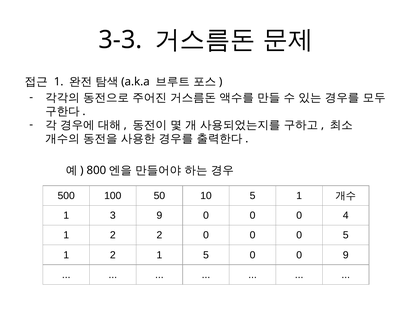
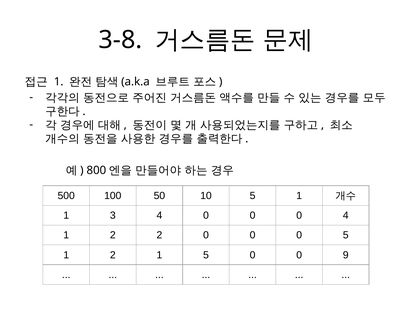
3-3: 3-3 -> 3-8
3 9: 9 -> 4
